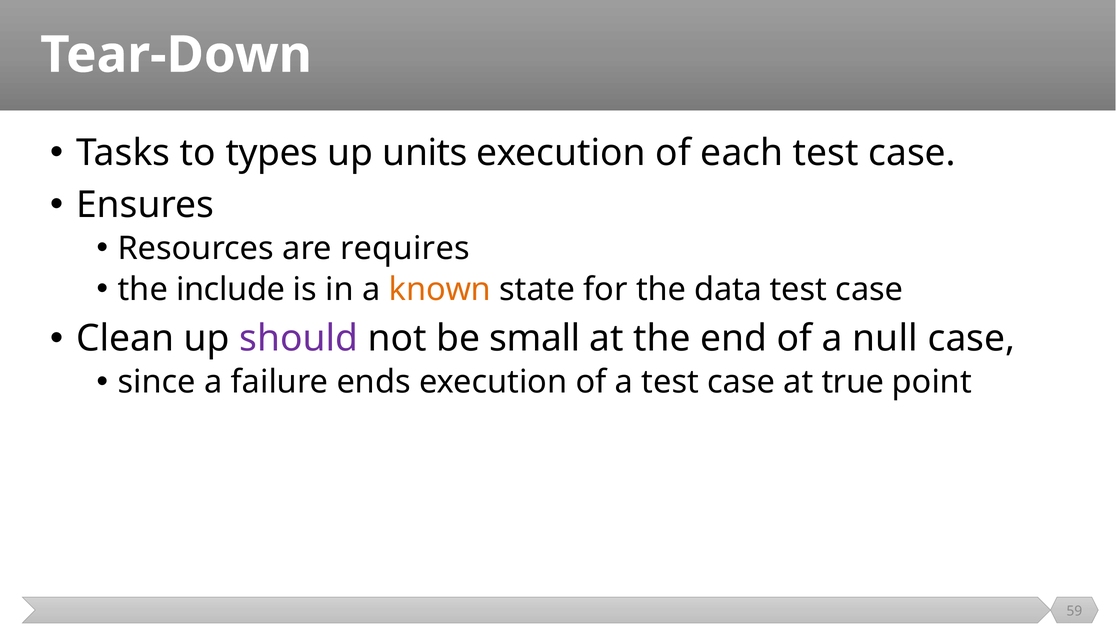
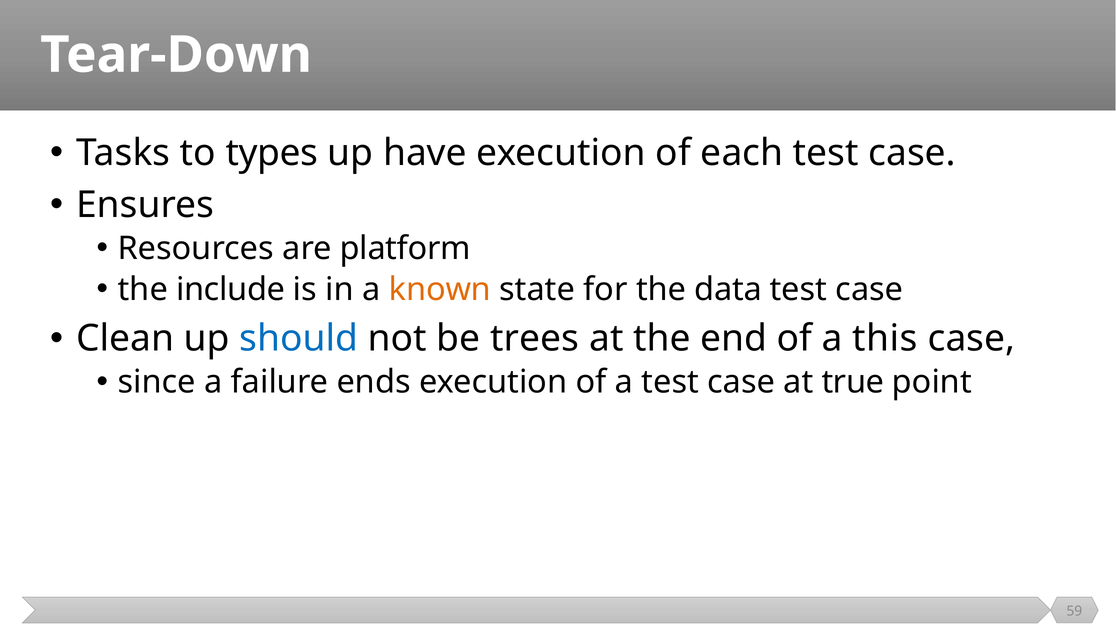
units: units -> have
requires: requires -> platform
should colour: purple -> blue
small: small -> trees
null: null -> this
